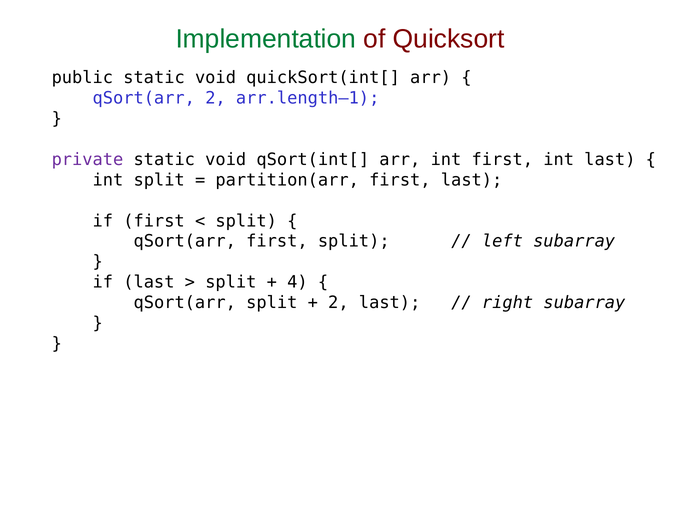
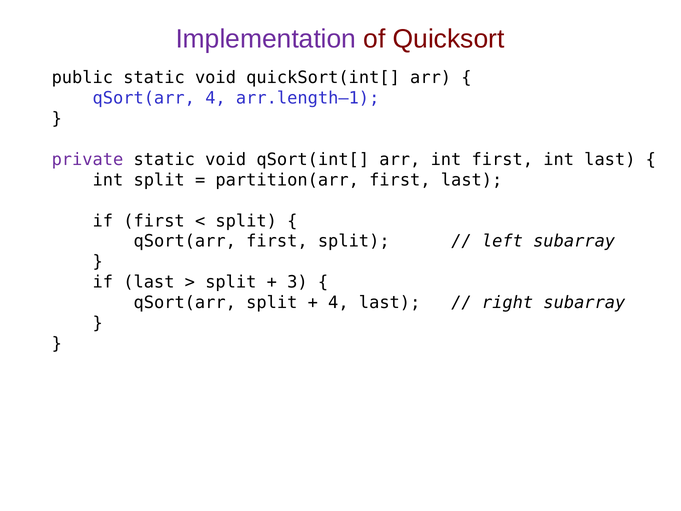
Implementation colour: green -> purple
qSort(arr 2: 2 -> 4
4: 4 -> 3
2 at (338, 303): 2 -> 4
